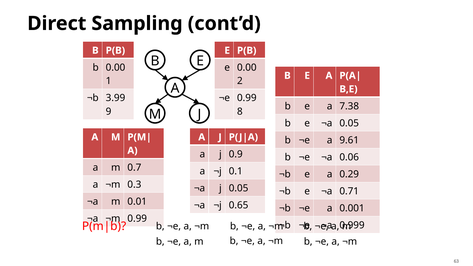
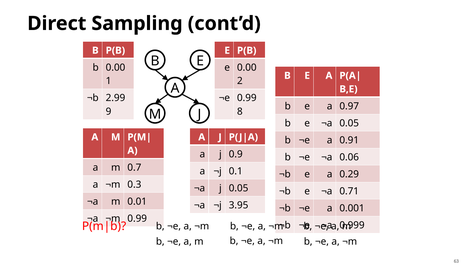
3.99: 3.99 -> 2.99
7.38: 7.38 -> 0.97
9.61: 9.61 -> 0.91
0.65: 0.65 -> 3.95
